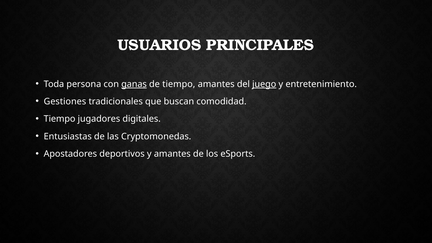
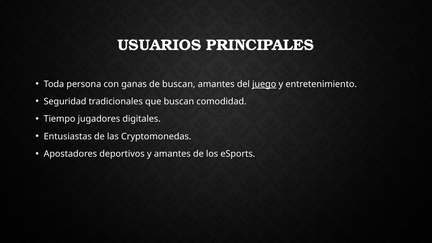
ganas underline: present -> none
de tiempo: tiempo -> buscan
Gestiones: Gestiones -> Seguridad
